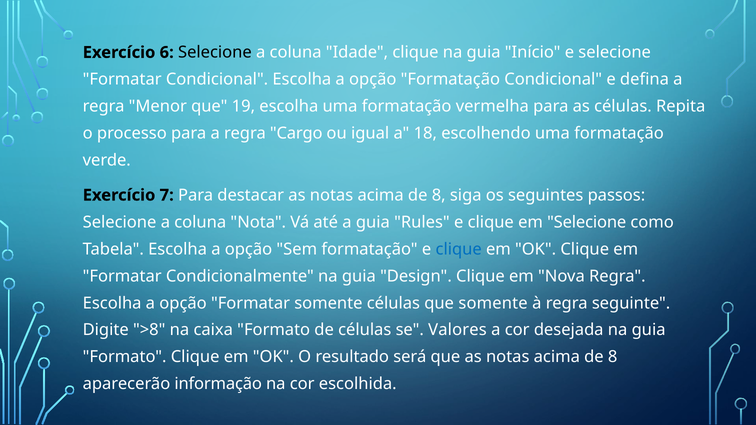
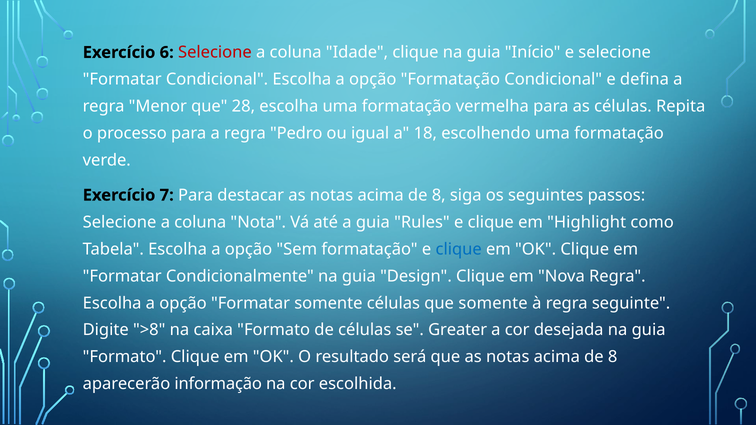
Selecione at (215, 52) colour: black -> red
19: 19 -> 28
Cargo: Cargo -> Pedro
em Selecione: Selecione -> Highlight
Valores: Valores -> Greater
